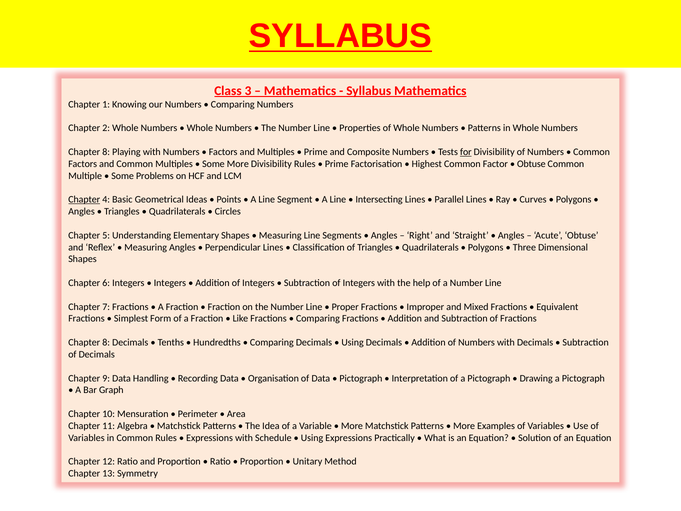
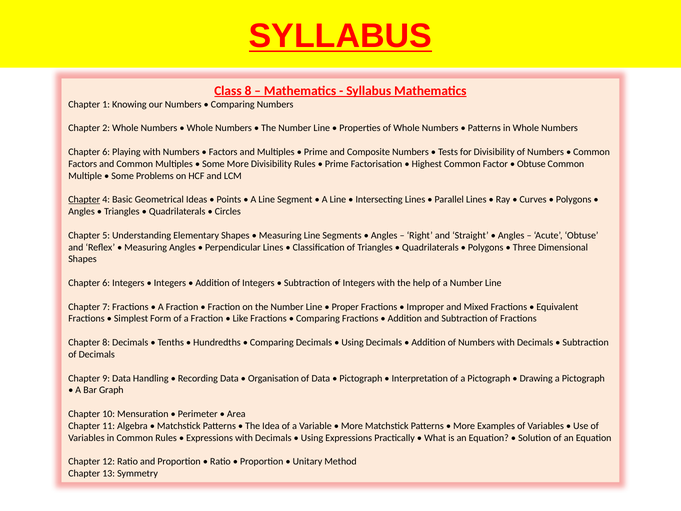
Class 3: 3 -> 8
8 at (106, 152): 8 -> 6
for underline: present -> none
Expressions with Schedule: Schedule -> Decimals
